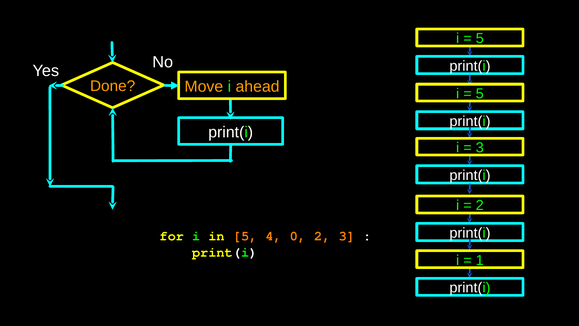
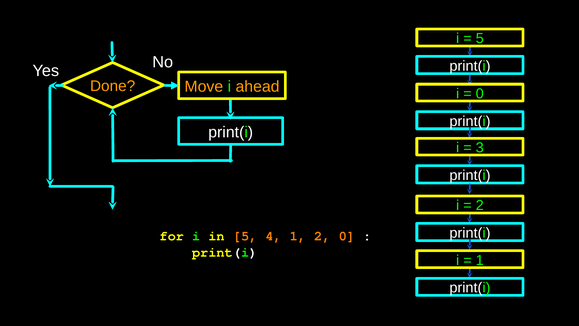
5 at (480, 94): 5 -> 0
4 0: 0 -> 1
2 3: 3 -> 0
